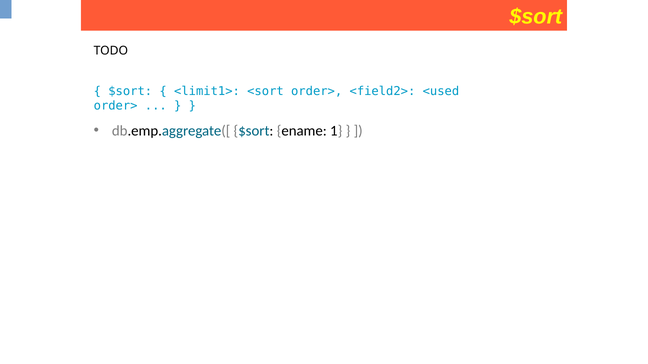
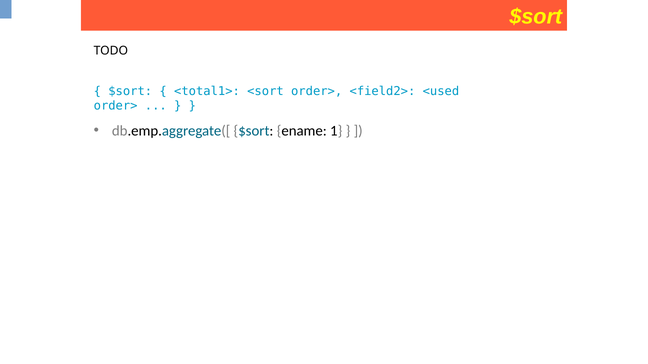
<limit1>: <limit1> -> <total1>
